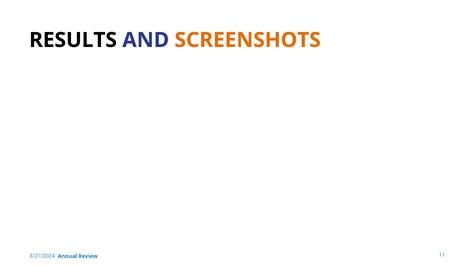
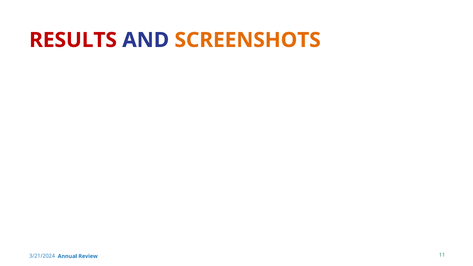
RESULTS colour: black -> red
